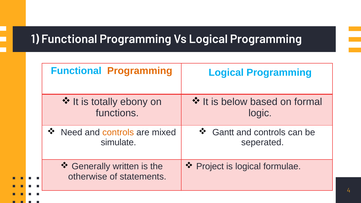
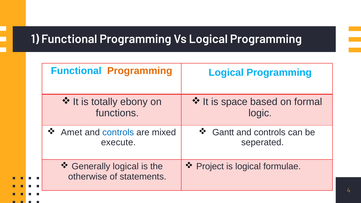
below: below -> space
Need: Need -> Amet
controls at (118, 132) colour: orange -> blue
simulate: simulate -> execute
Generally written: written -> logical
